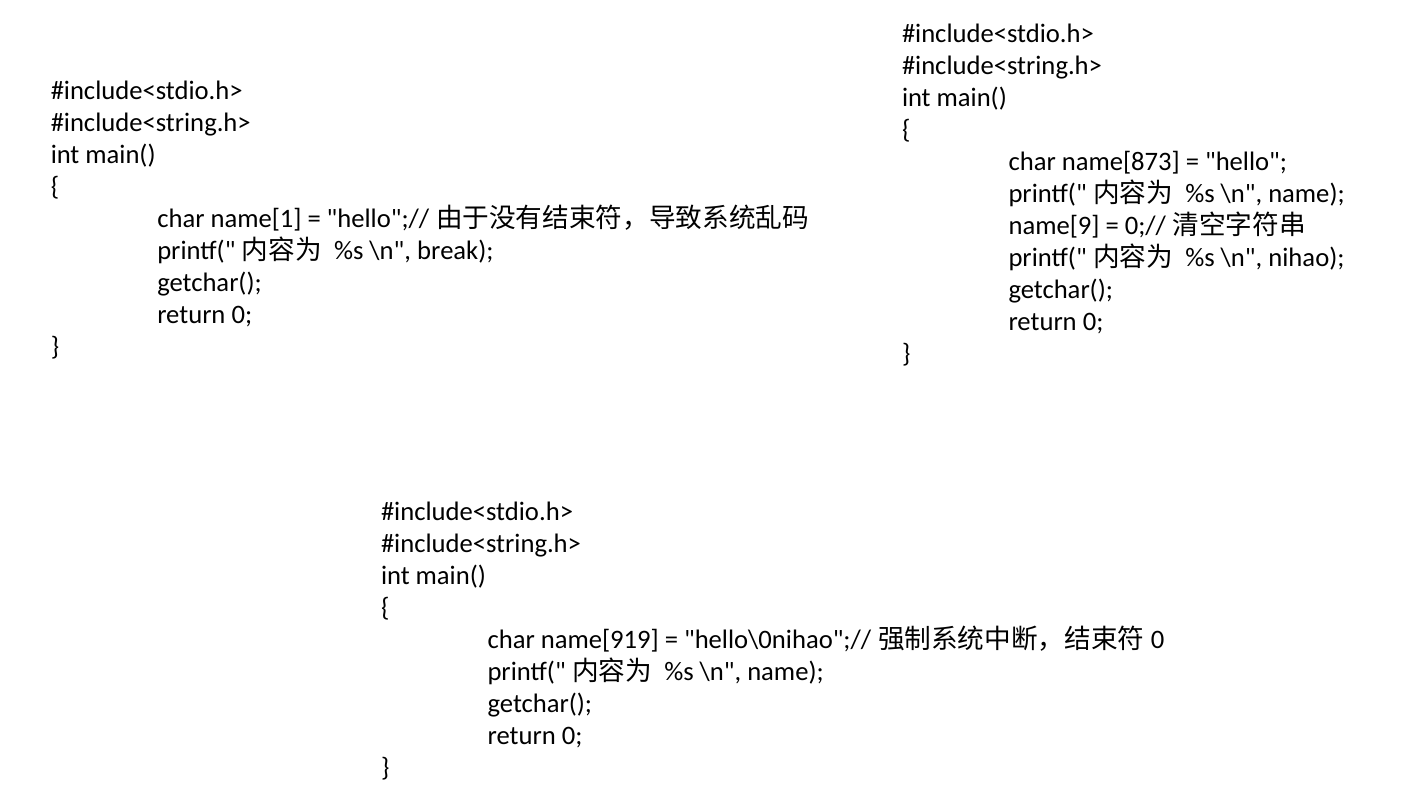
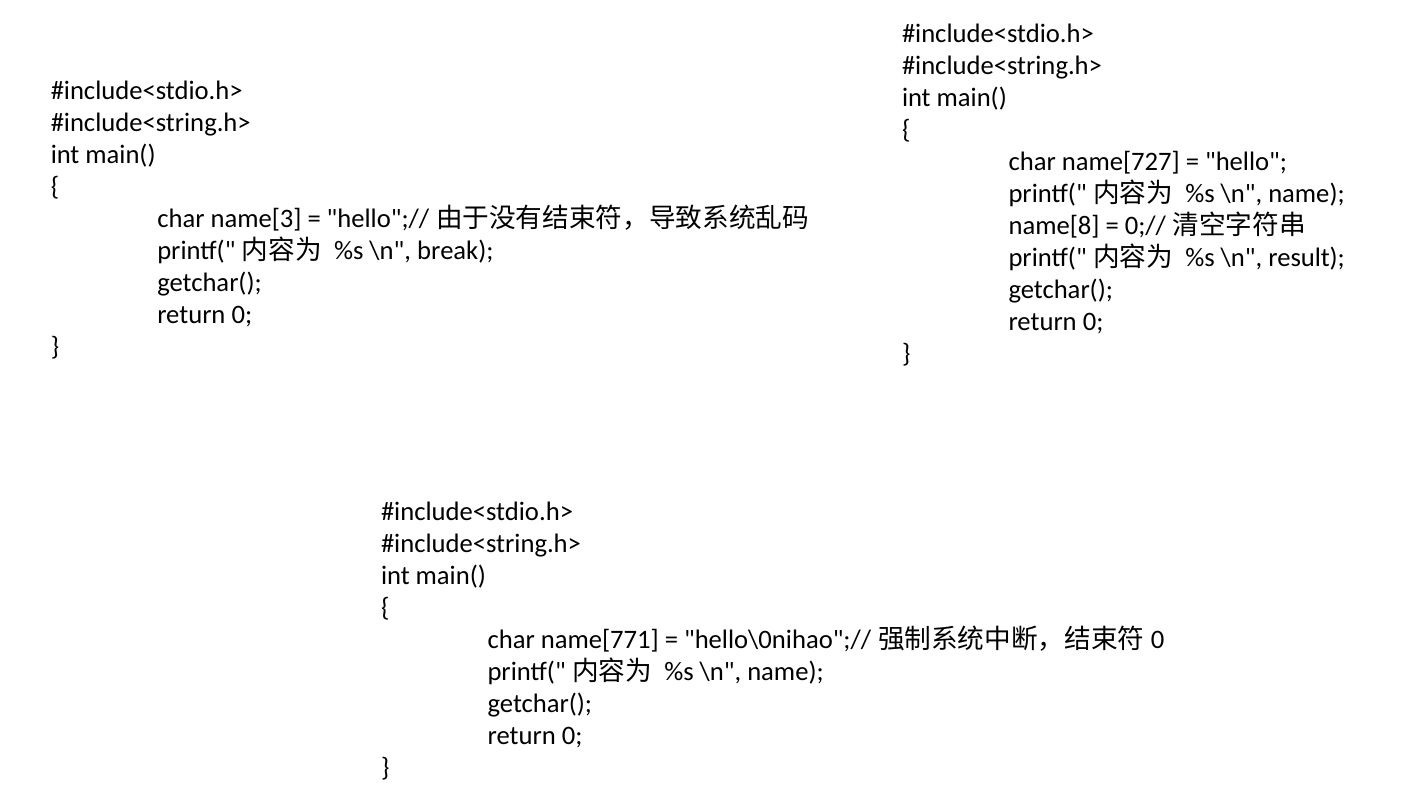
name[873: name[873 -> name[727
name[1: name[1 -> name[3
name[9: name[9 -> name[8
nihao: nihao -> result
name[919: name[919 -> name[771
